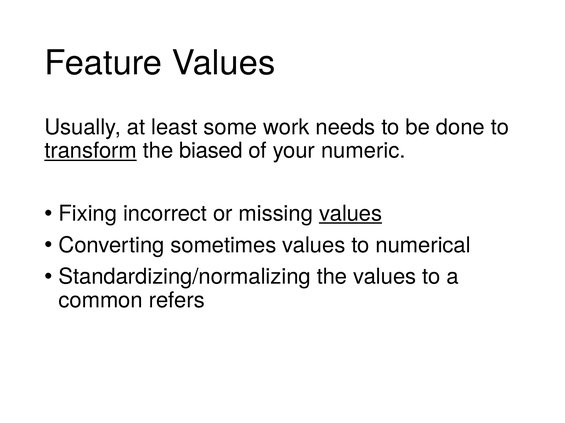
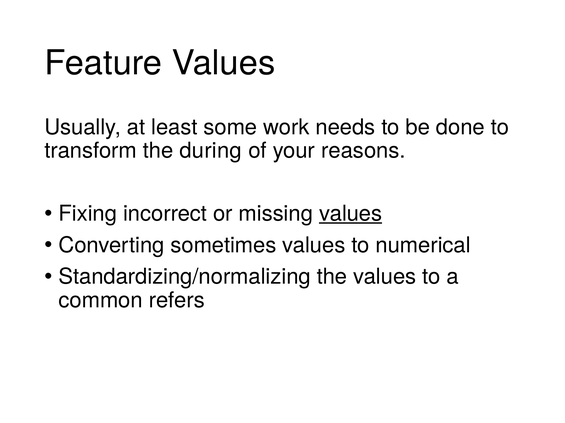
transform underline: present -> none
biased: biased -> during
numeric: numeric -> reasons
